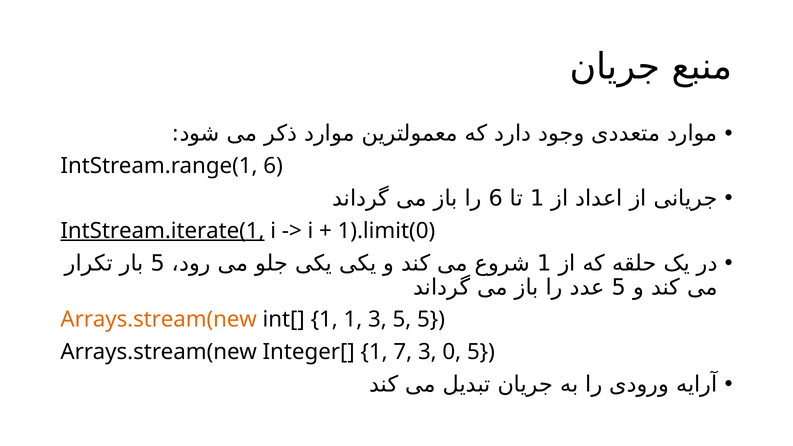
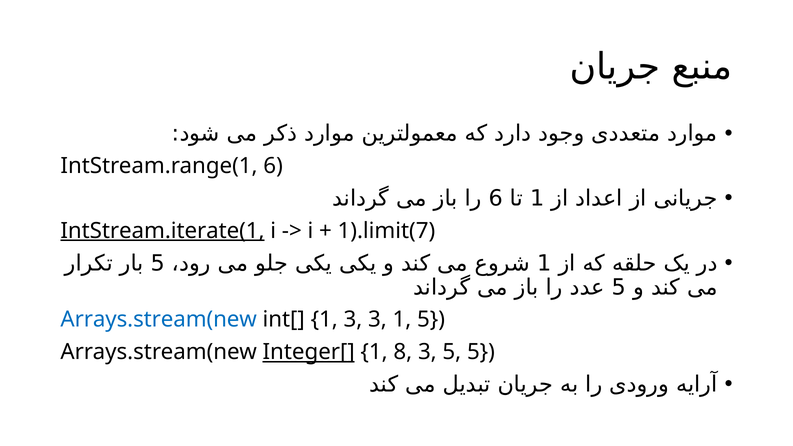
1).limit(0: 1).limit(0 -> 1).limit(7
Arrays.stream(new at (159, 320) colour: orange -> blue
1 1: 1 -> 3
3 5: 5 -> 1
Integer[ underline: none -> present
7: 7 -> 8
3 0: 0 -> 5
